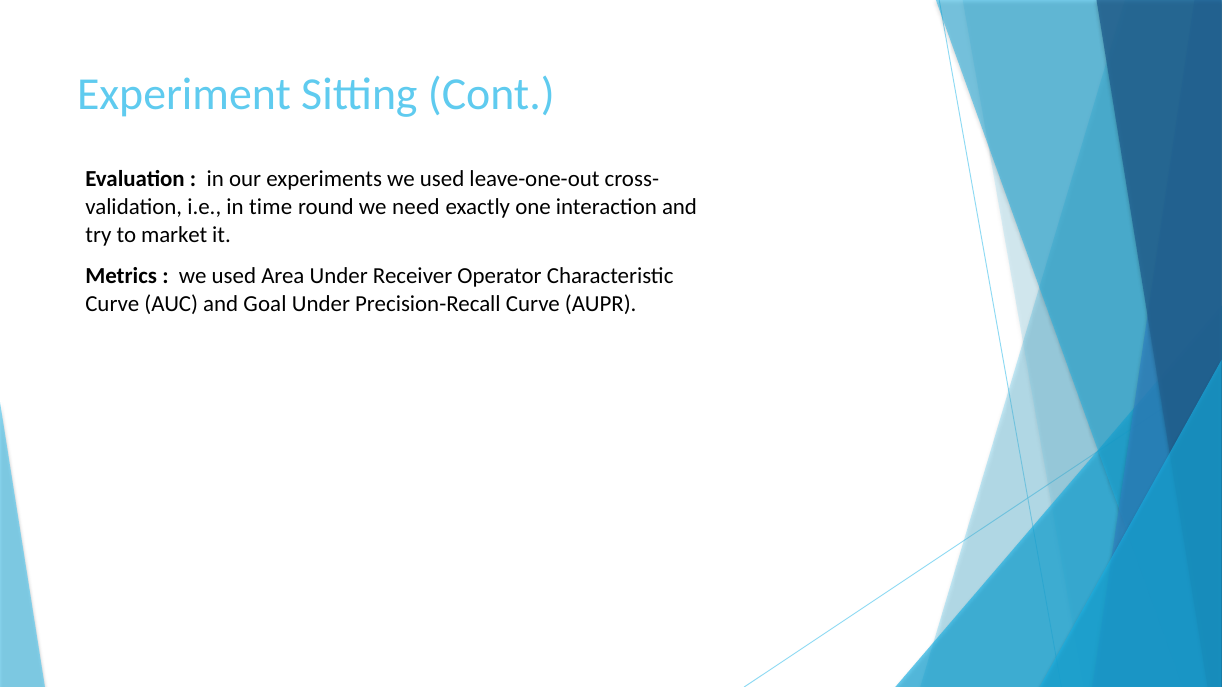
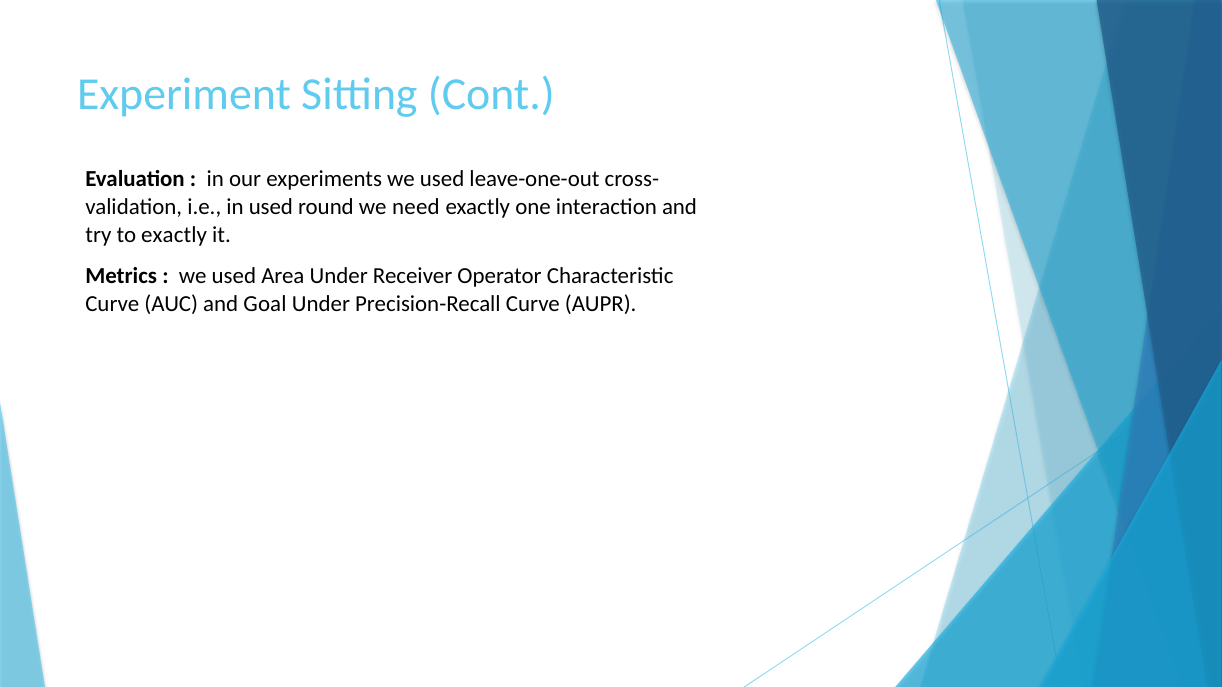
in time: time -> used
to market: market -> exactly
